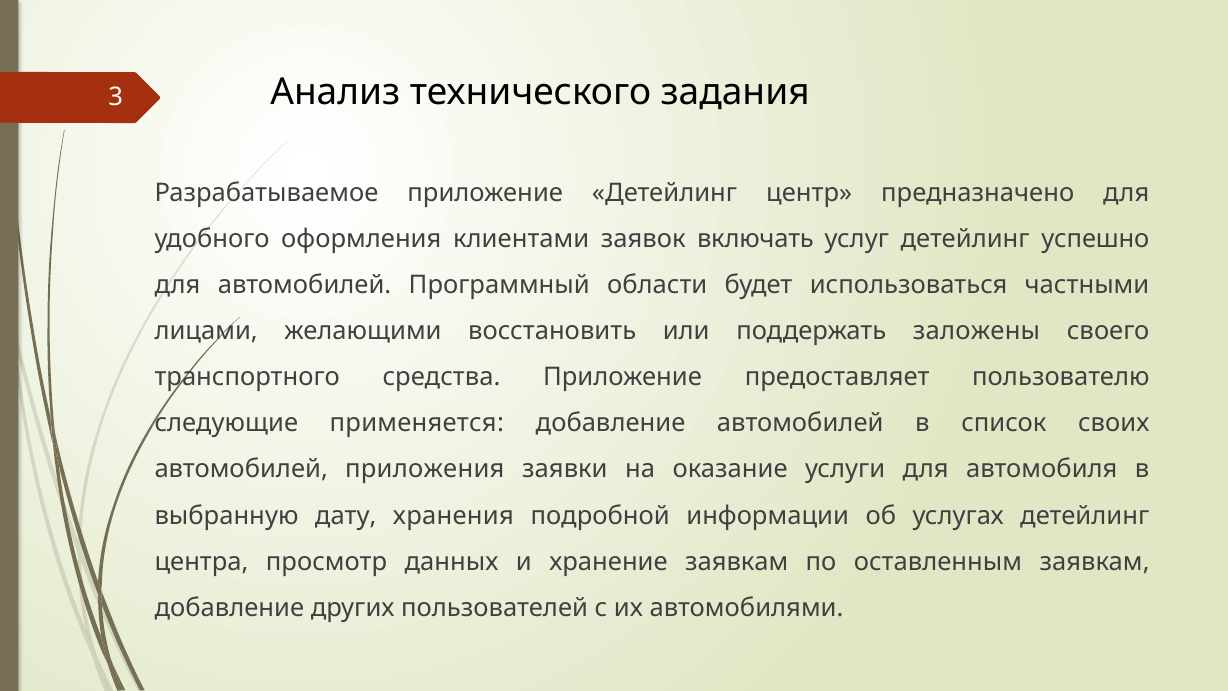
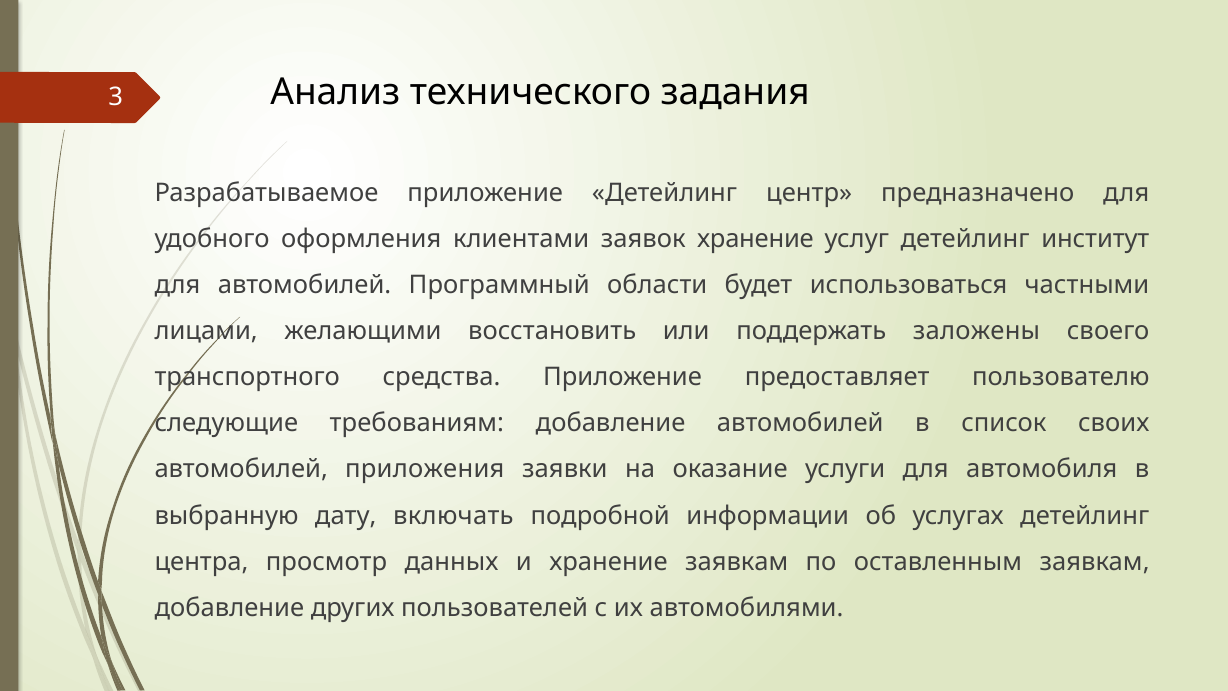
заявок включать: включать -> хранение
успешно: успешно -> институт
применяется: применяется -> требованиям
хранения: хранения -> включать
